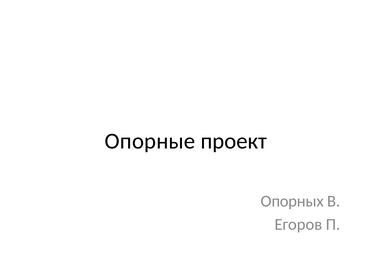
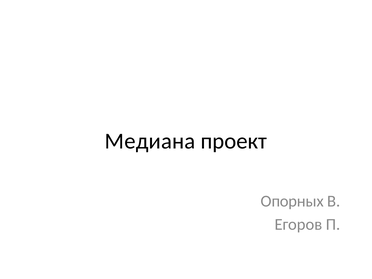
Опорные: Опорные -> Медиана
